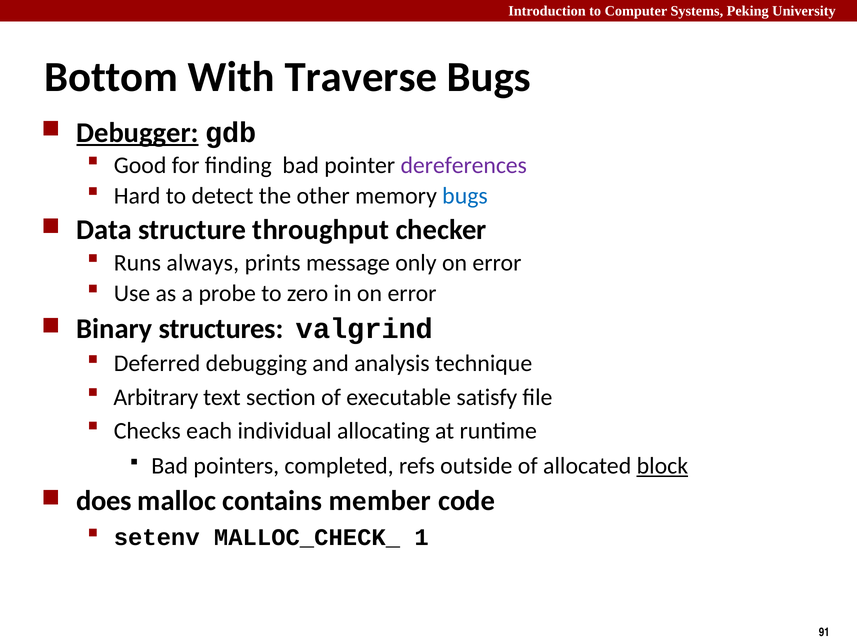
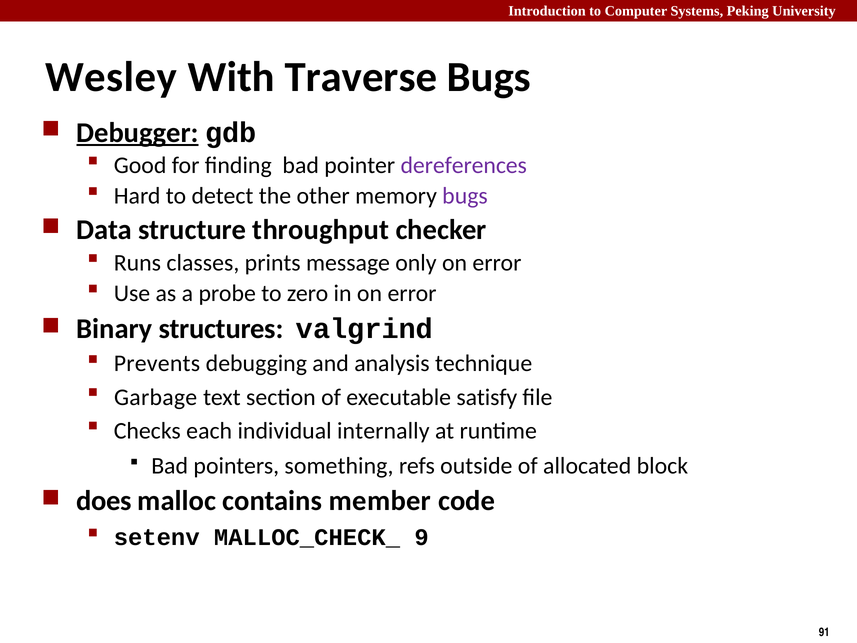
Bottom: Bottom -> Wesley
bugs at (465, 196) colour: blue -> purple
always: always -> classes
Deferred: Deferred -> Prevents
Arbitrary: Arbitrary -> Garbage
allocating: allocating -> internally
completed: completed -> something
block underline: present -> none
1: 1 -> 9
